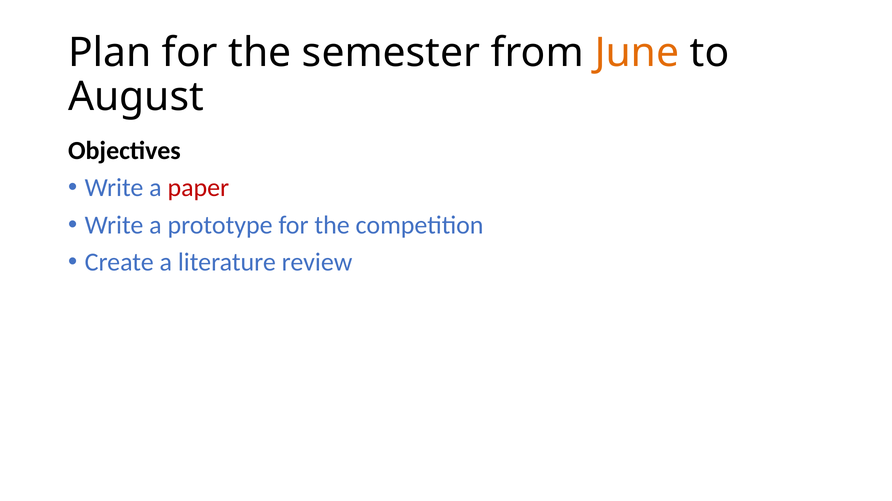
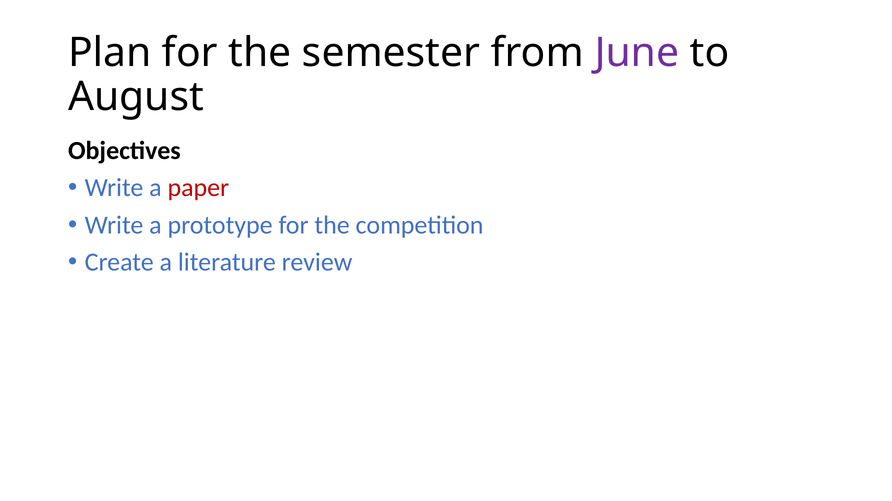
June colour: orange -> purple
